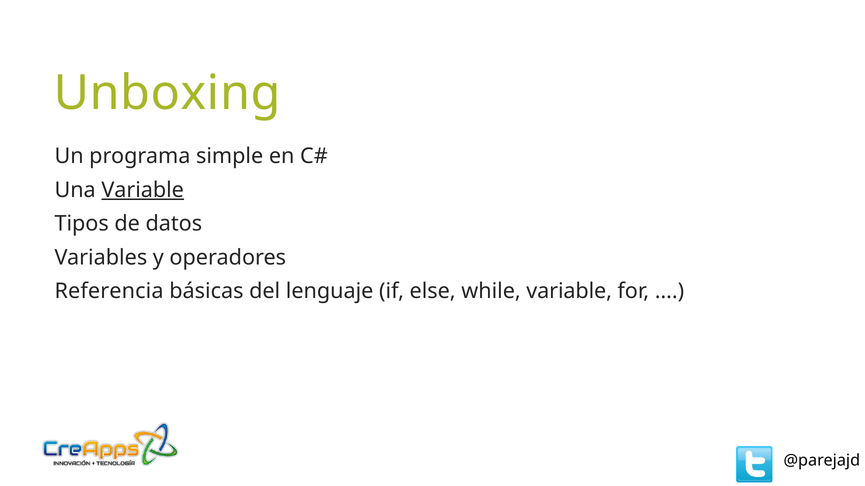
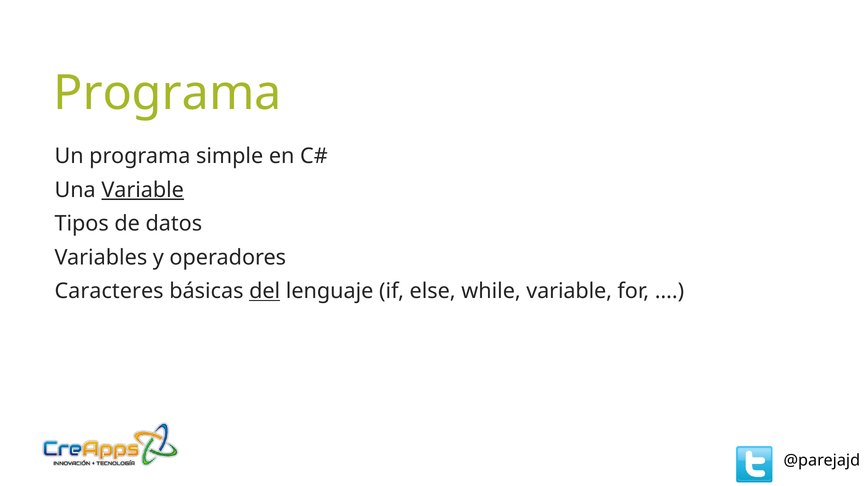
Unboxing at (167, 93): Unboxing -> Programa
Referencia: Referencia -> Caracteres
del underline: none -> present
